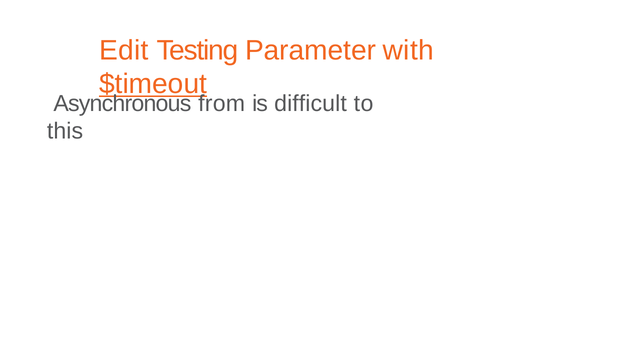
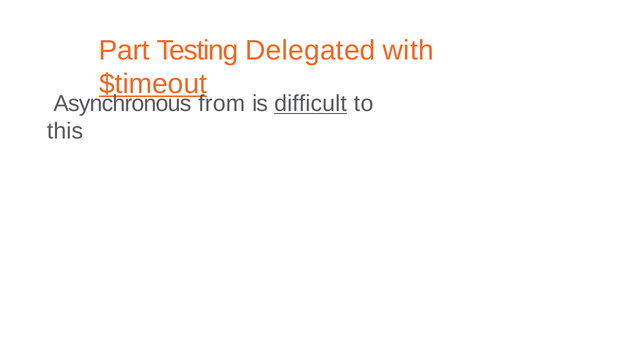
Edit: Edit -> Part
Parameter: Parameter -> Delegated
difficult underline: none -> present
